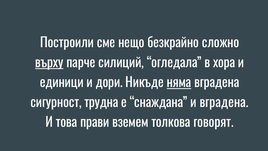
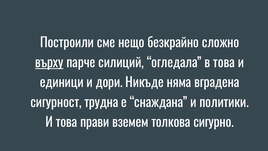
в хора: хора -> това
няма underline: present -> none
и вградена: вградена -> политики
говорят: говорят -> сигурно
